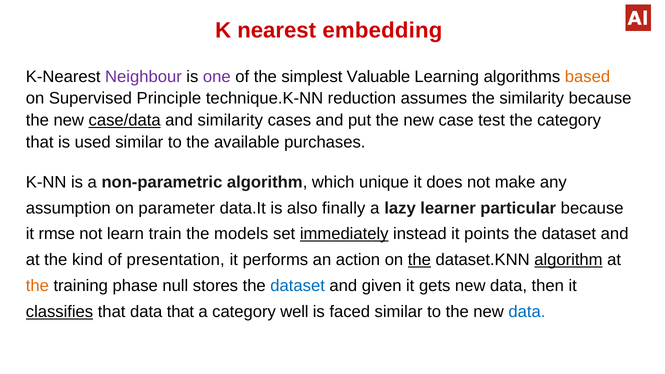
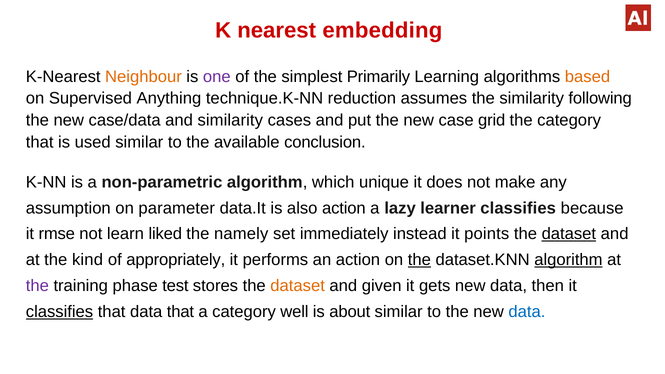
Neighbour colour: purple -> orange
Valuable: Valuable -> Primarily
Principle: Principle -> Anything
similarity because: because -> following
case/data underline: present -> none
test: test -> grid
purchases: purchases -> conclusion
also finally: finally -> action
learner particular: particular -> classifies
train: train -> liked
models: models -> namely
immediately underline: present -> none
dataset at (569, 234) underline: none -> present
presentation: presentation -> appropriately
the at (37, 286) colour: orange -> purple
null: null -> test
dataset at (298, 286) colour: blue -> orange
faced: faced -> about
